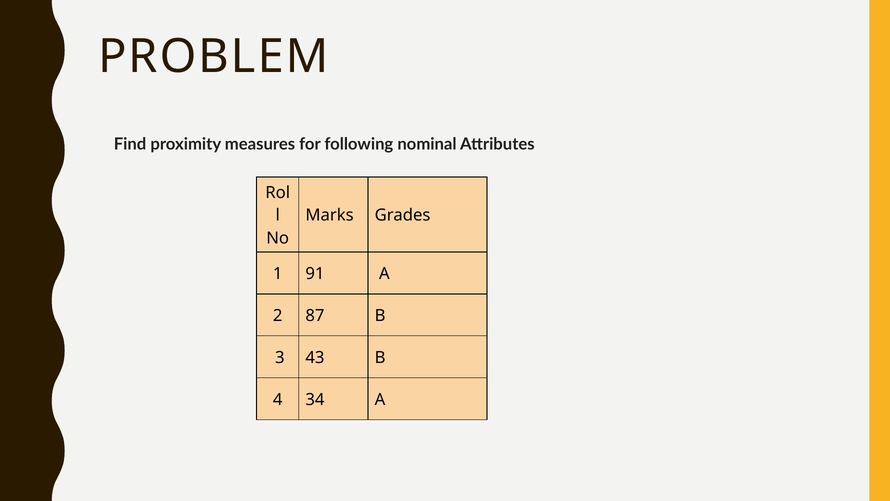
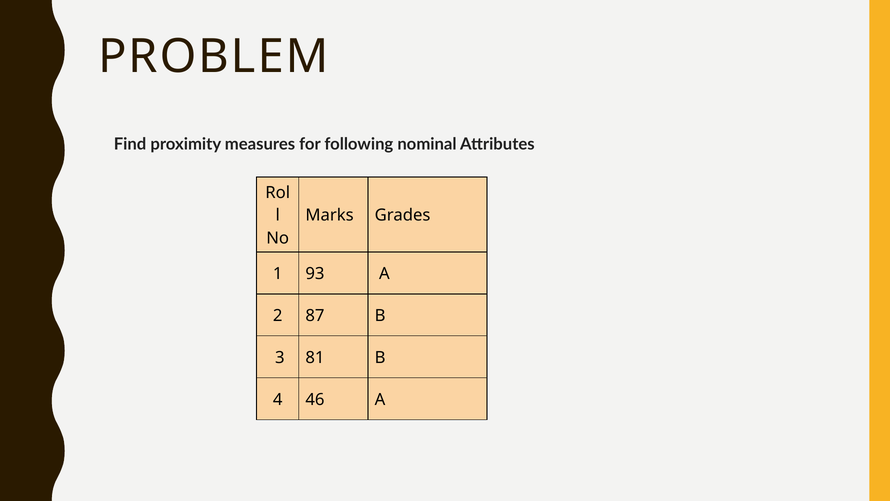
91: 91 -> 93
43: 43 -> 81
34: 34 -> 46
